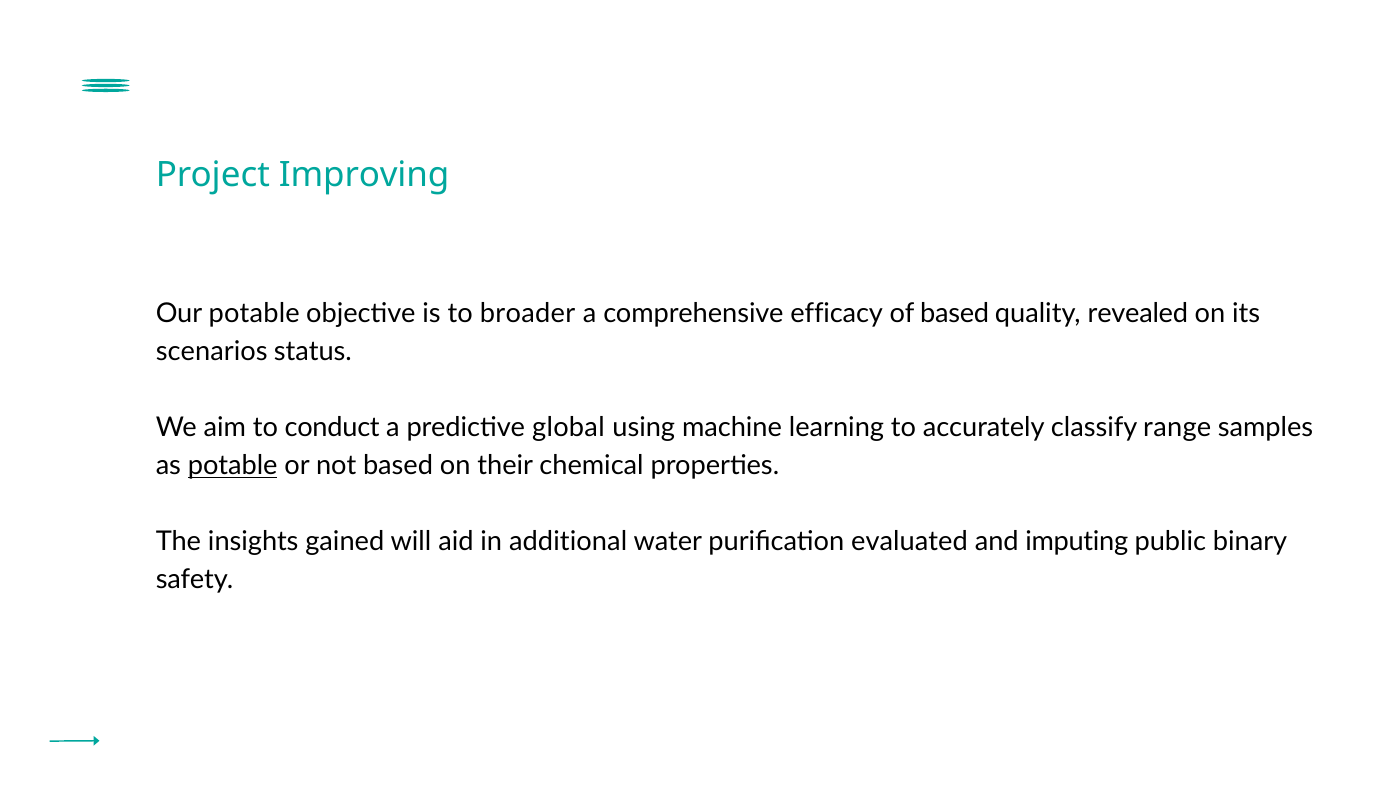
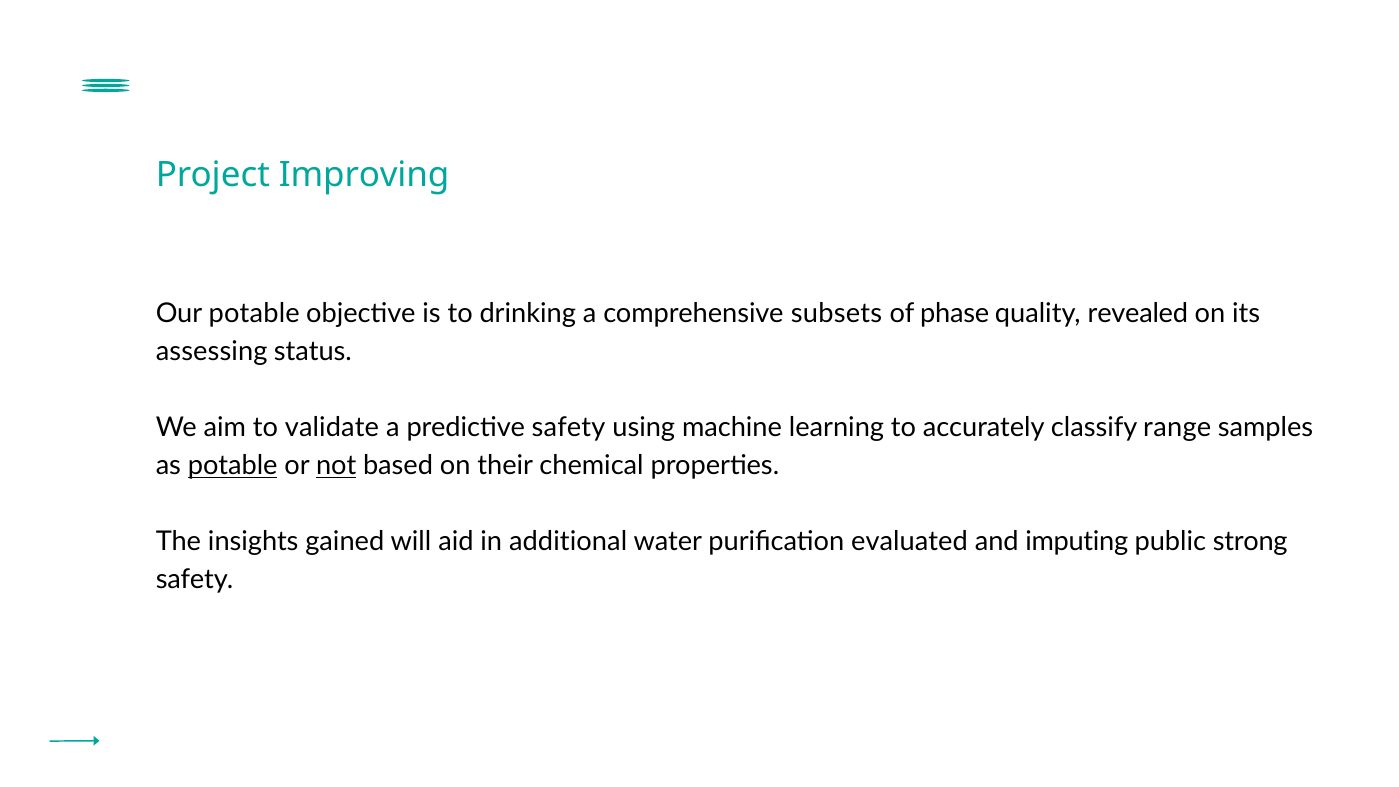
broader: broader -> drinking
efficacy: efficacy -> subsets
of based: based -> phase
scenarios: scenarios -> assessing
conduct: conduct -> validate
predictive global: global -> safety
not underline: none -> present
binary: binary -> strong
